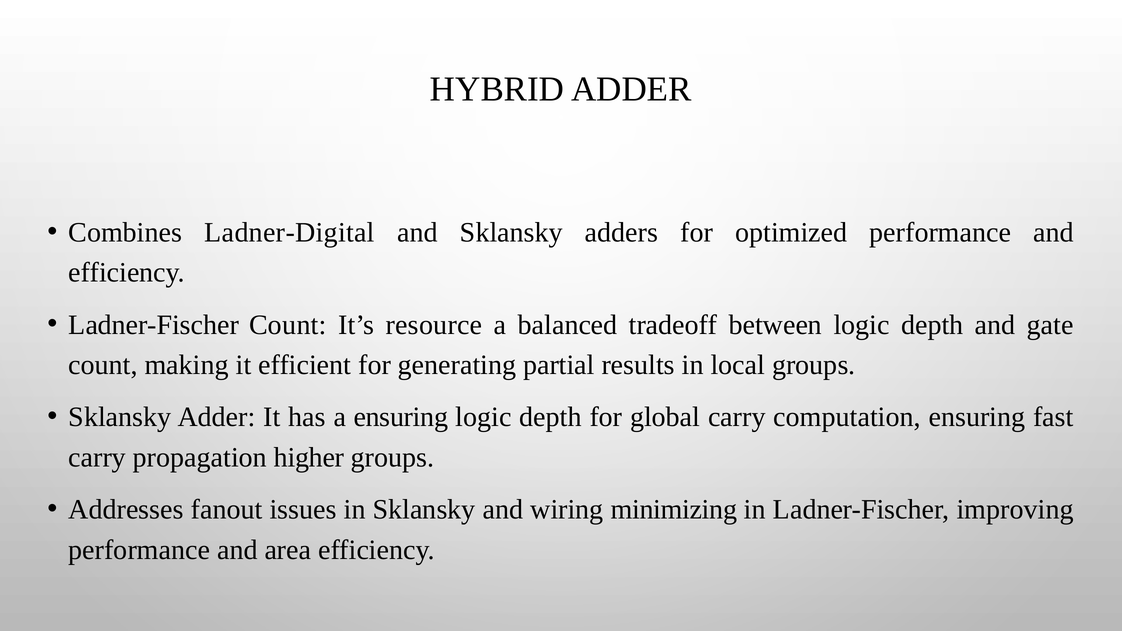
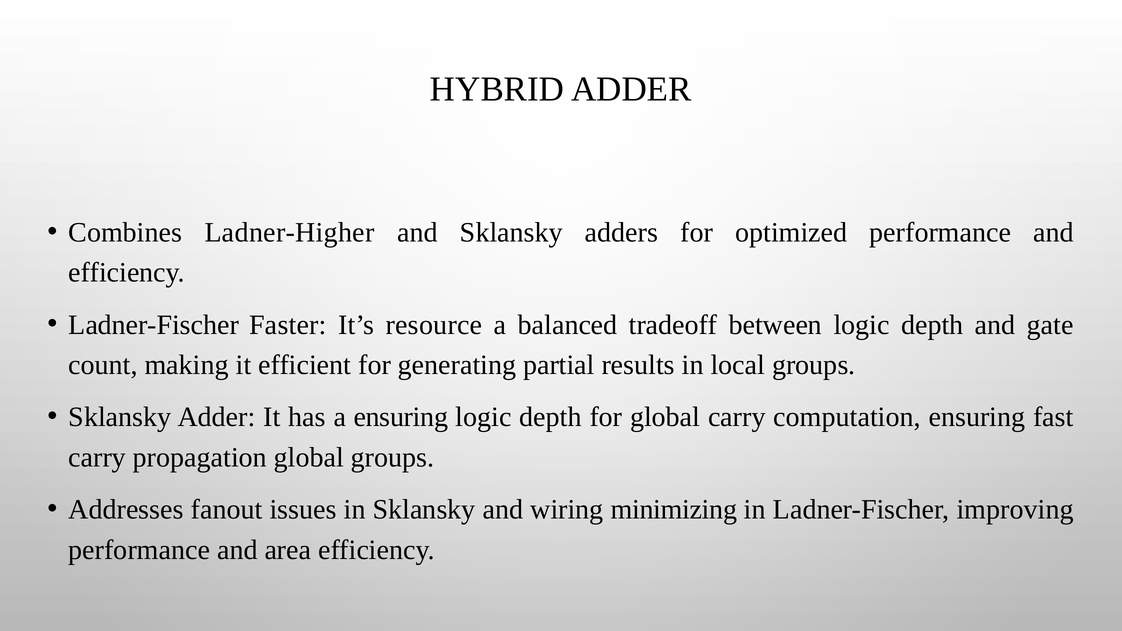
Ladner-Digital: Ladner-Digital -> Ladner-Higher
Ladner-Fischer Count: Count -> Faster
propagation higher: higher -> global
